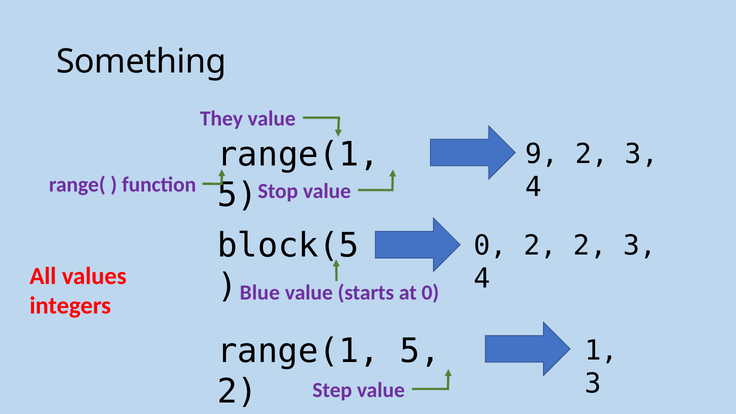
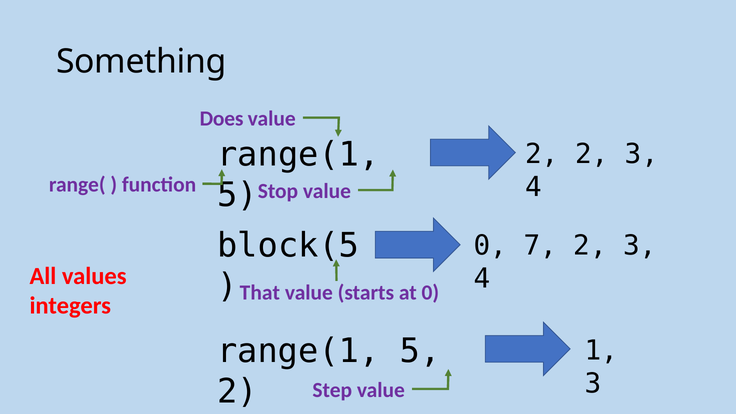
They: They -> Does
9 at (542, 154): 9 -> 2
0 2: 2 -> 7
Blue: Blue -> That
